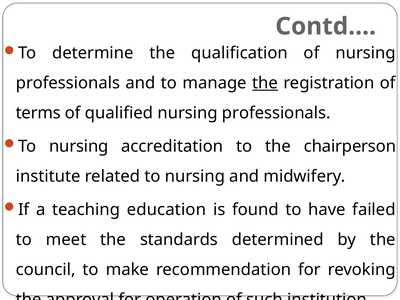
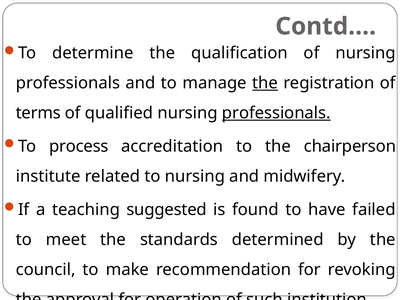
professionals at (276, 113) underline: none -> present
nursing at (79, 146): nursing -> process
education: education -> suggested
